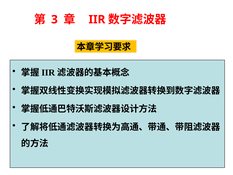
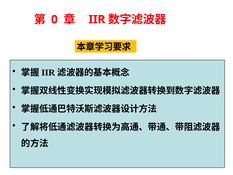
3: 3 -> 0
